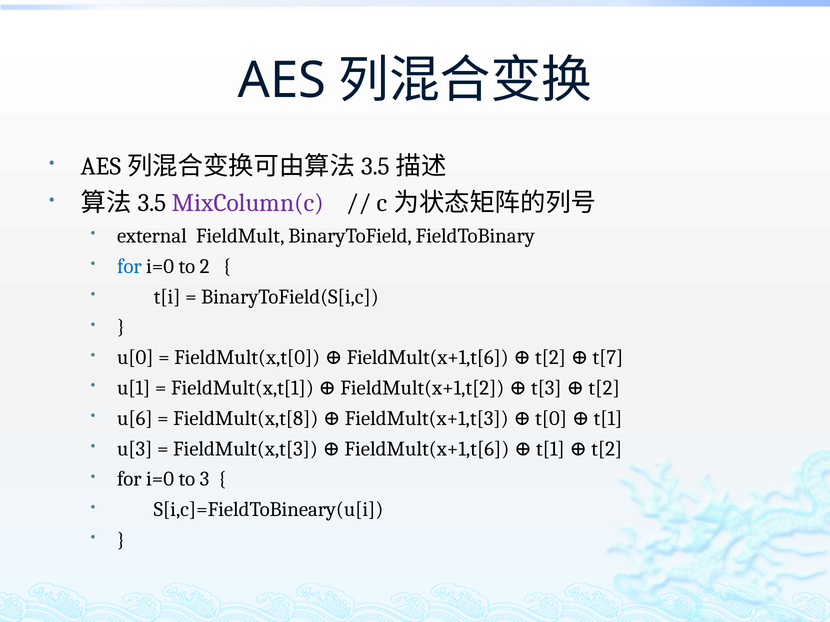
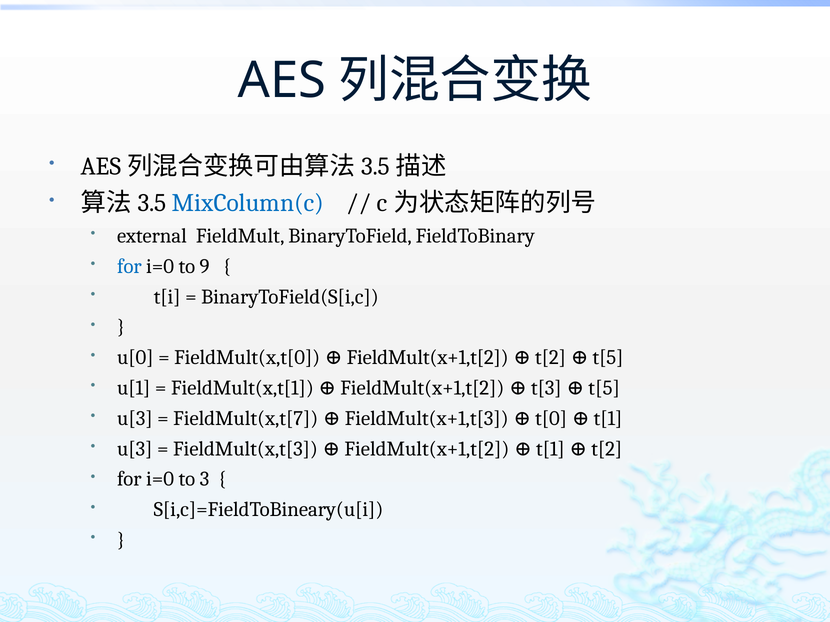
MixColumn(c colour: purple -> blue
2: 2 -> 9
FieldMult(x,t[0 FieldMult(x+1,t[6: FieldMult(x+1,t[6 -> FieldMult(x+1,t[2
t[2 t[7: t[7 -> t[5
t[3 t[2: t[2 -> t[5
u[6 at (135, 419): u[6 -> u[3
FieldMult(x,t[8: FieldMult(x,t[8 -> FieldMult(x,t[7
FieldMult(x,t[3 FieldMult(x+1,t[6: FieldMult(x+1,t[6 -> FieldMult(x+1,t[2
